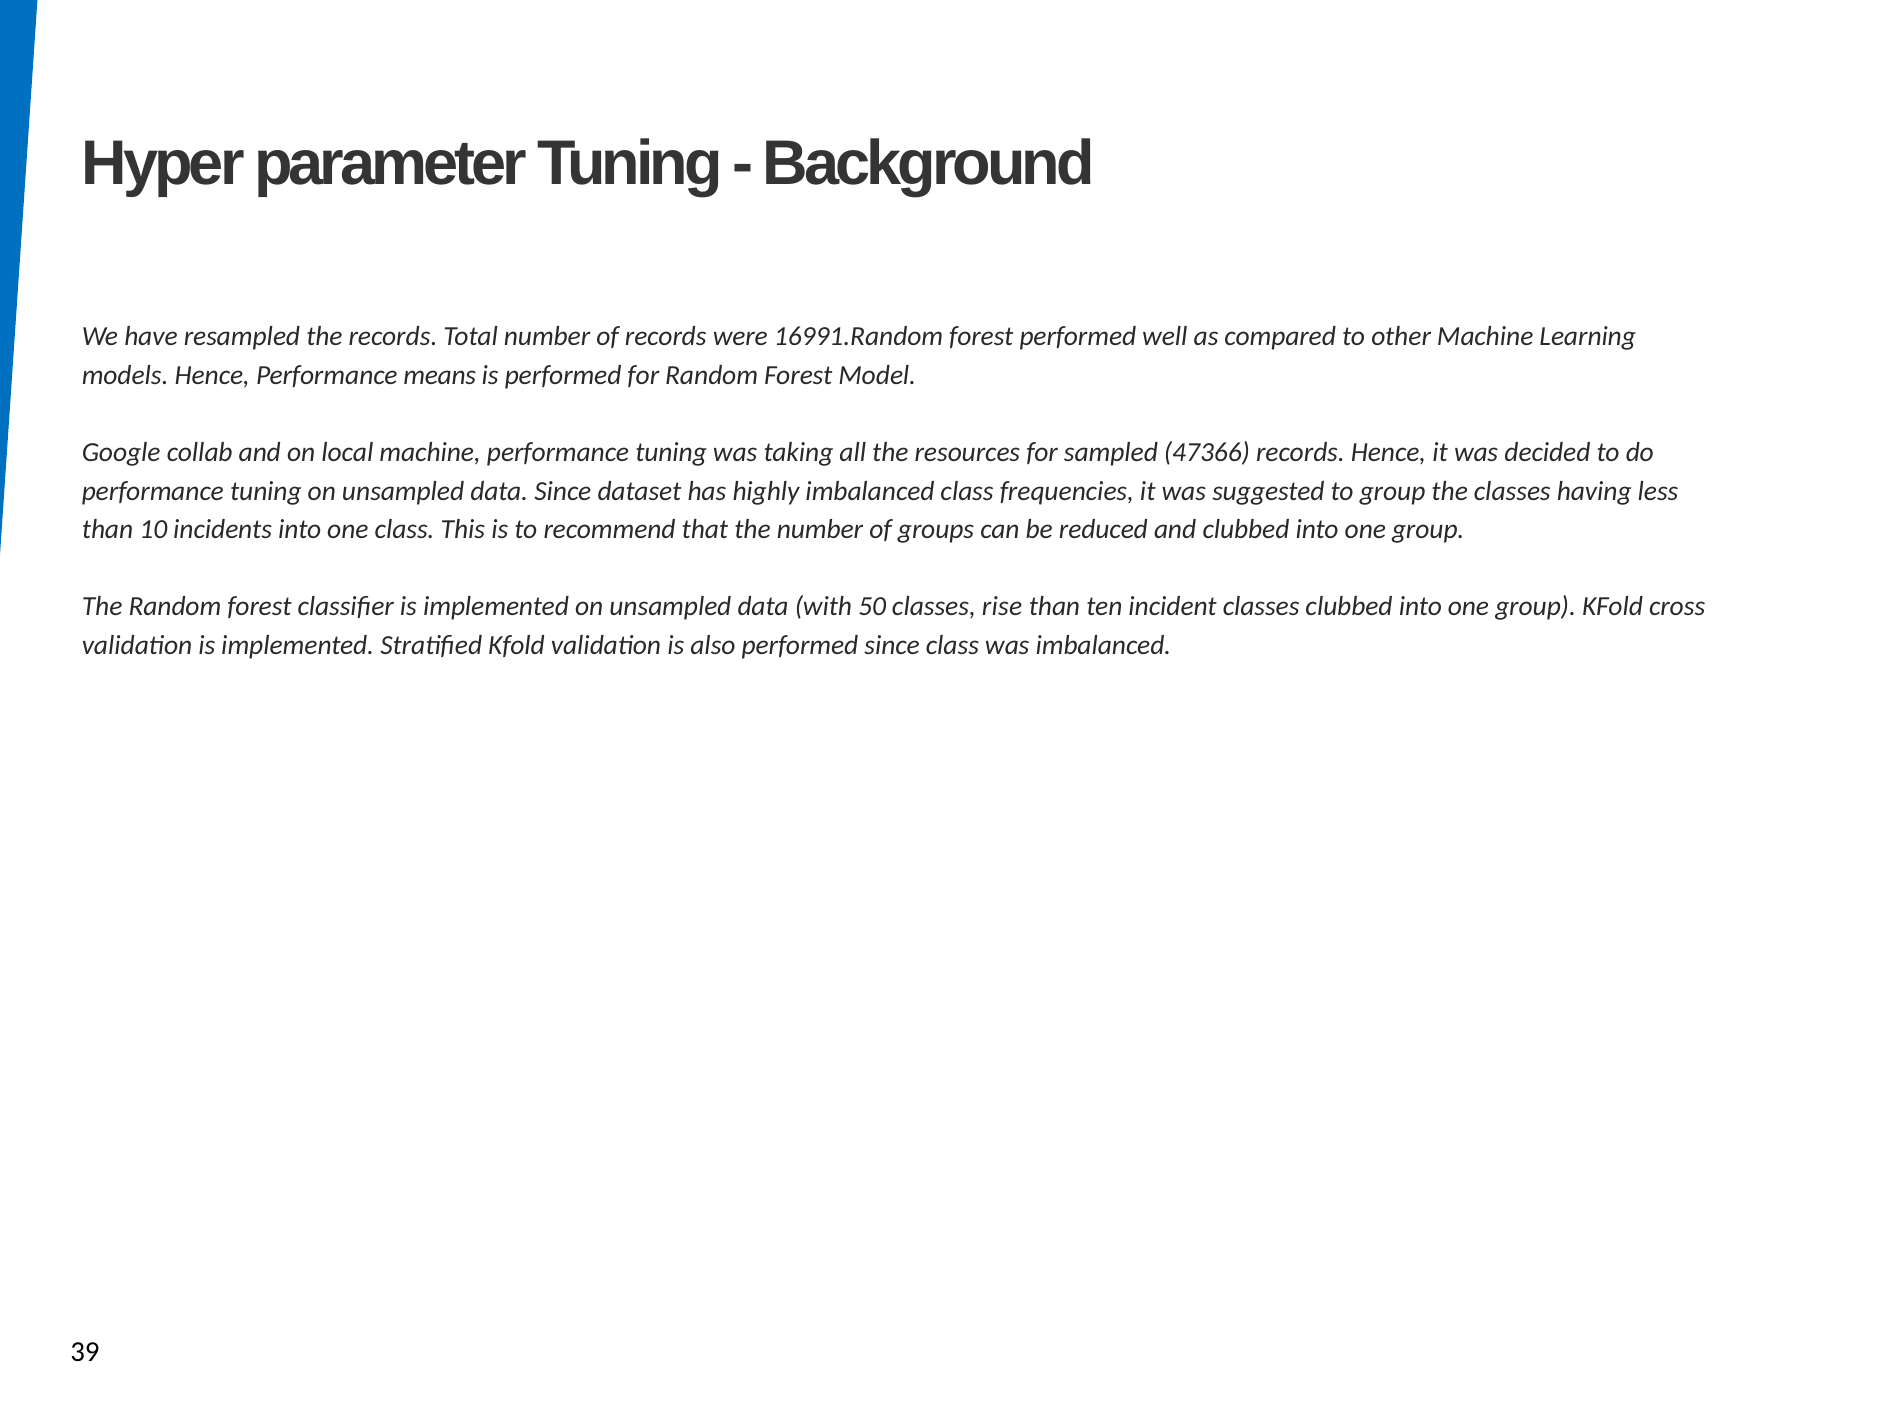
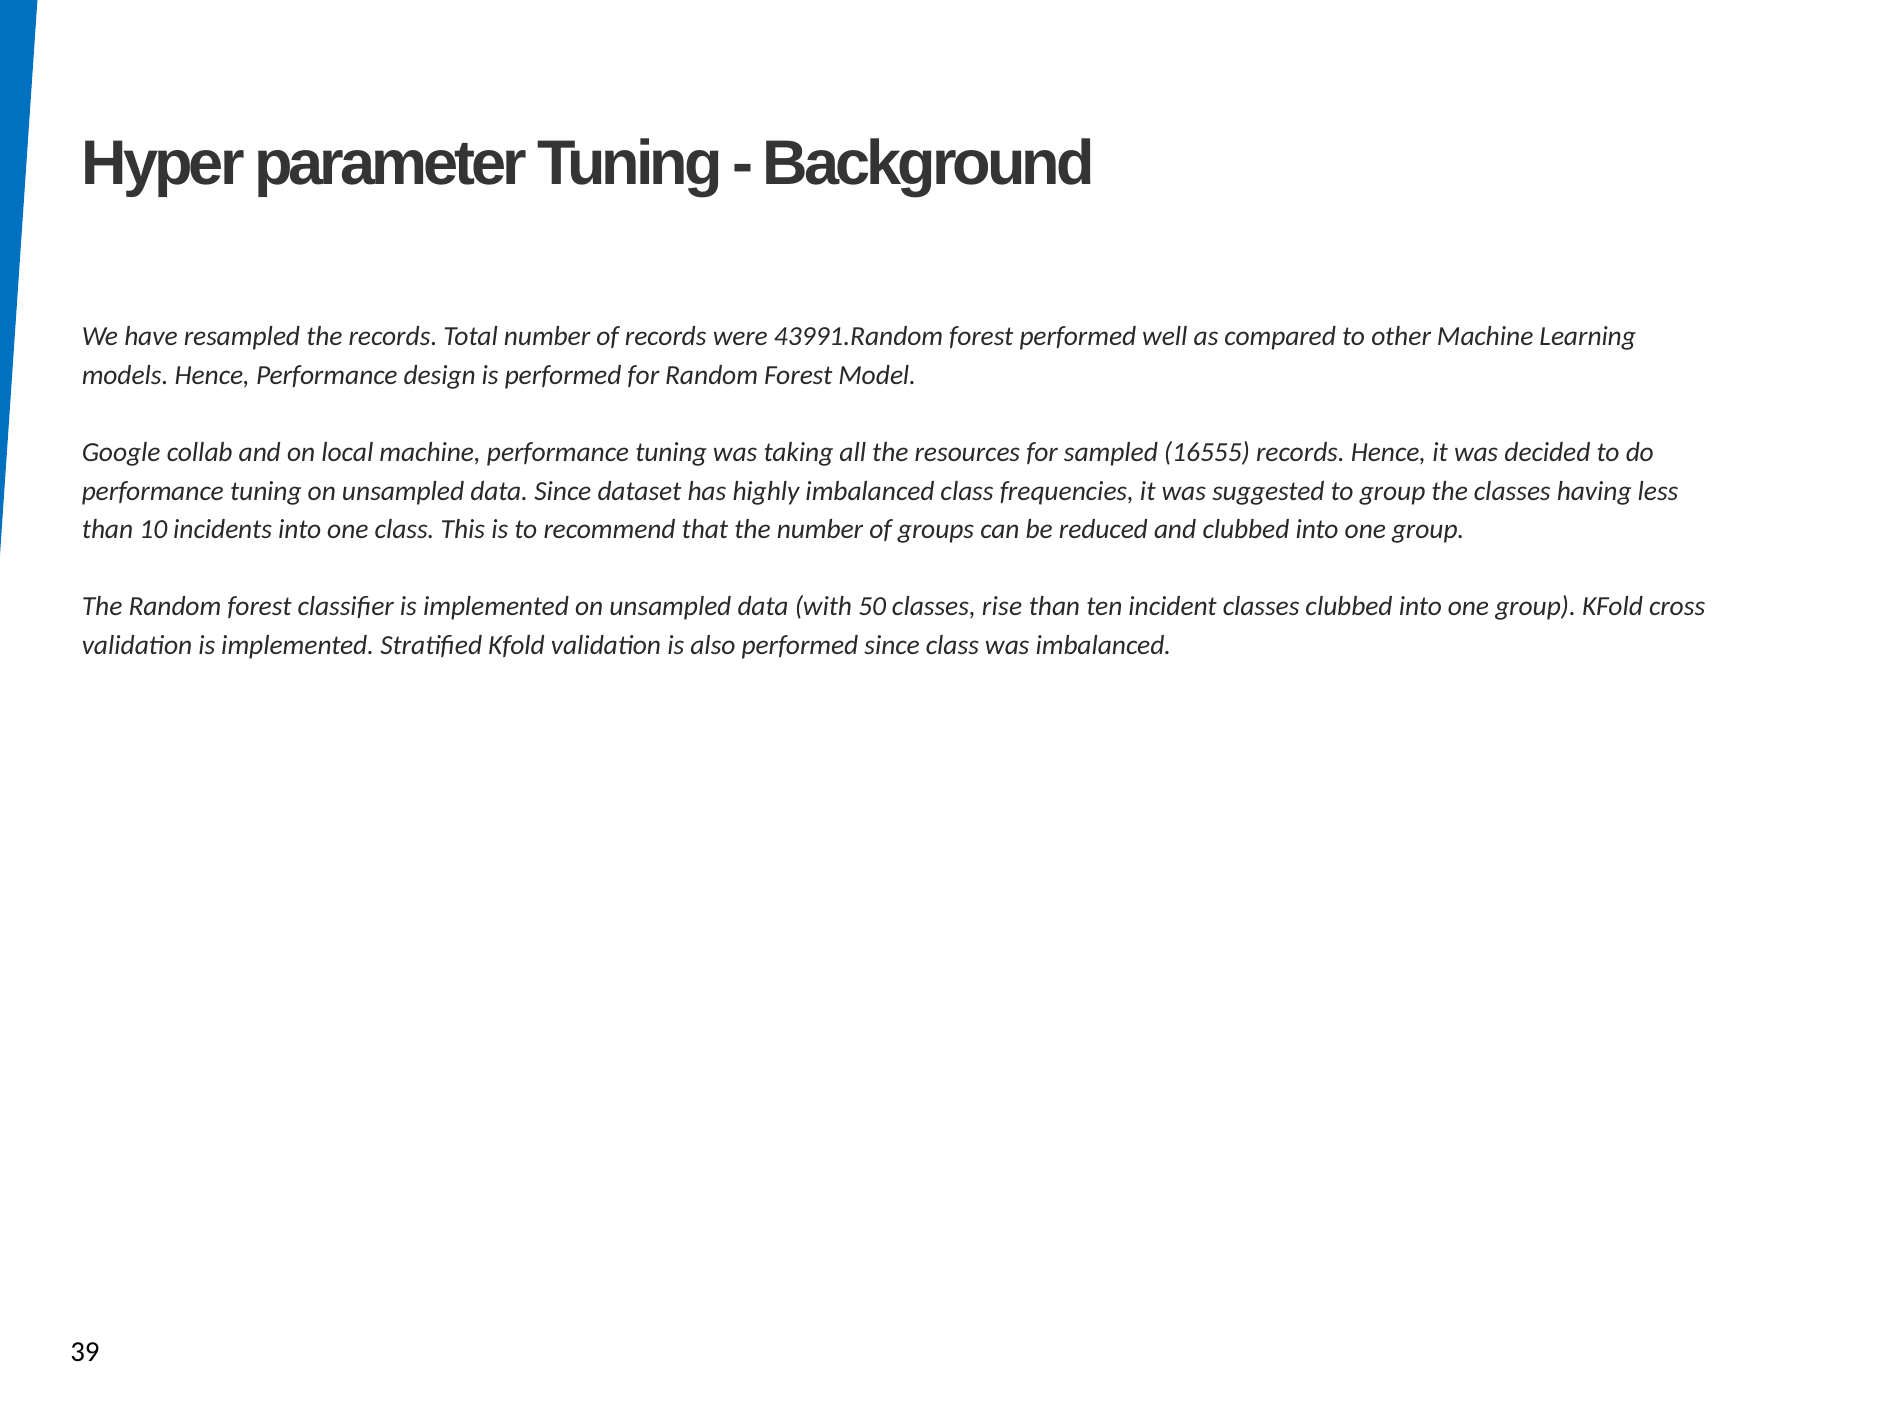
16991.Random: 16991.Random -> 43991.Random
means: means -> design
47366: 47366 -> 16555
